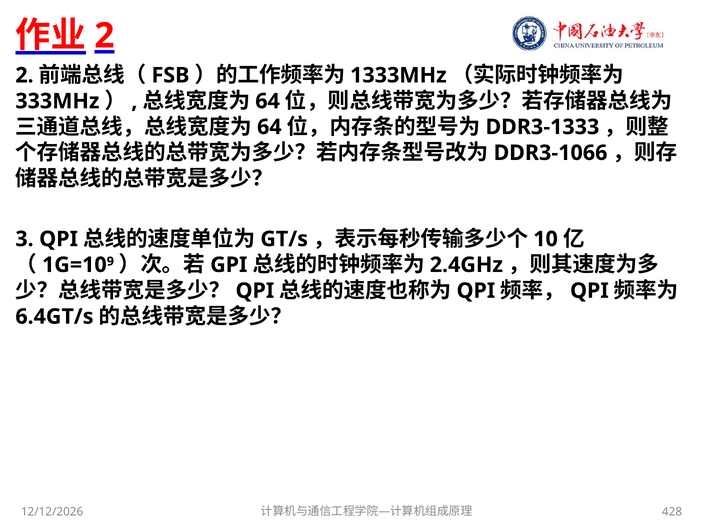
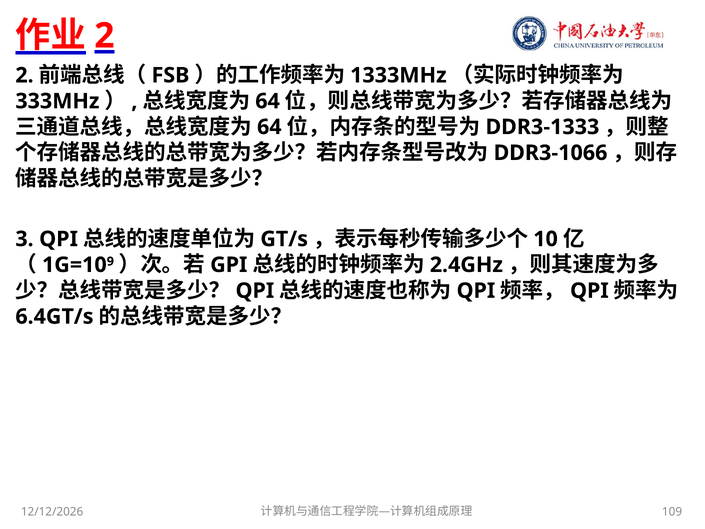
428: 428 -> 109
